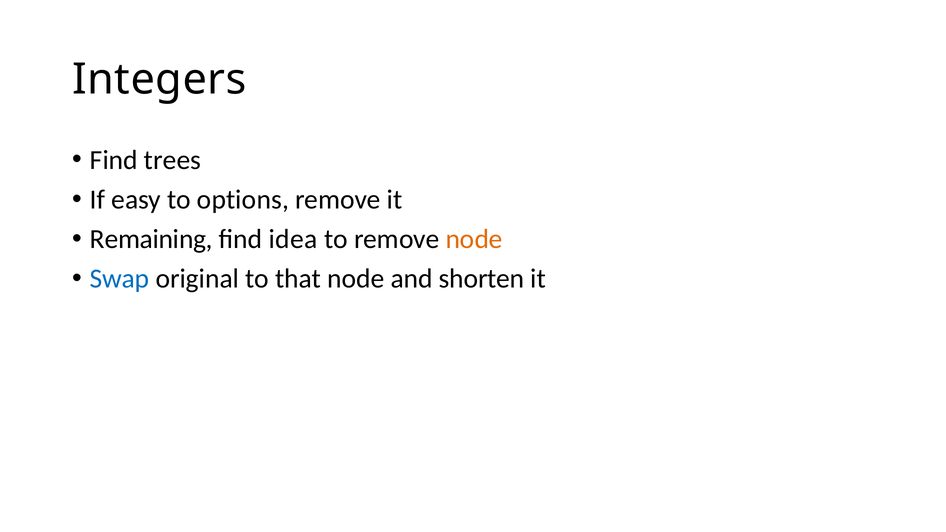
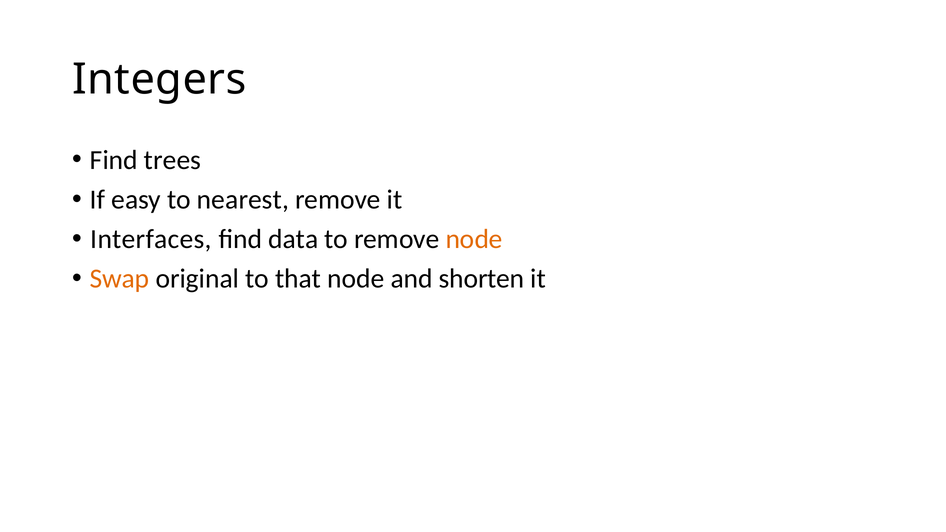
options: options -> nearest
Remaining: Remaining -> Interfaces
idea: idea -> data
Swap colour: blue -> orange
